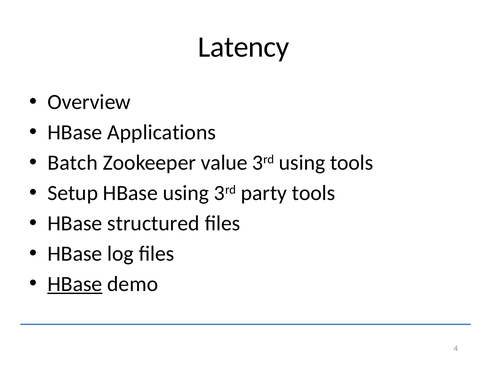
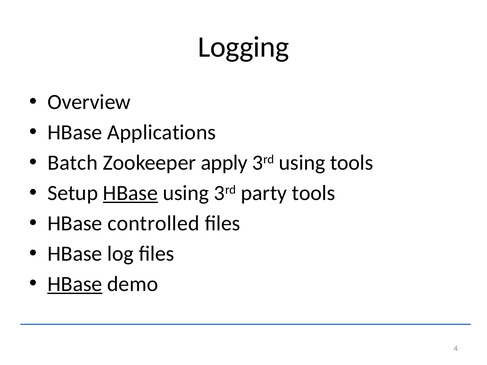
Latency: Latency -> Logging
value: value -> apply
HBase at (130, 193) underline: none -> present
structured: structured -> controlled
